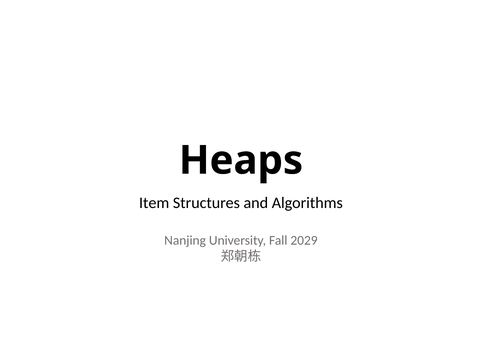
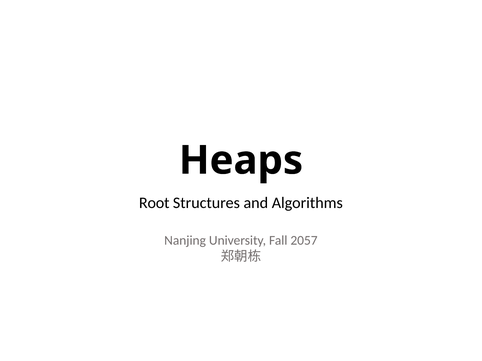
Item: Item -> Root
2029: 2029 -> 2057
